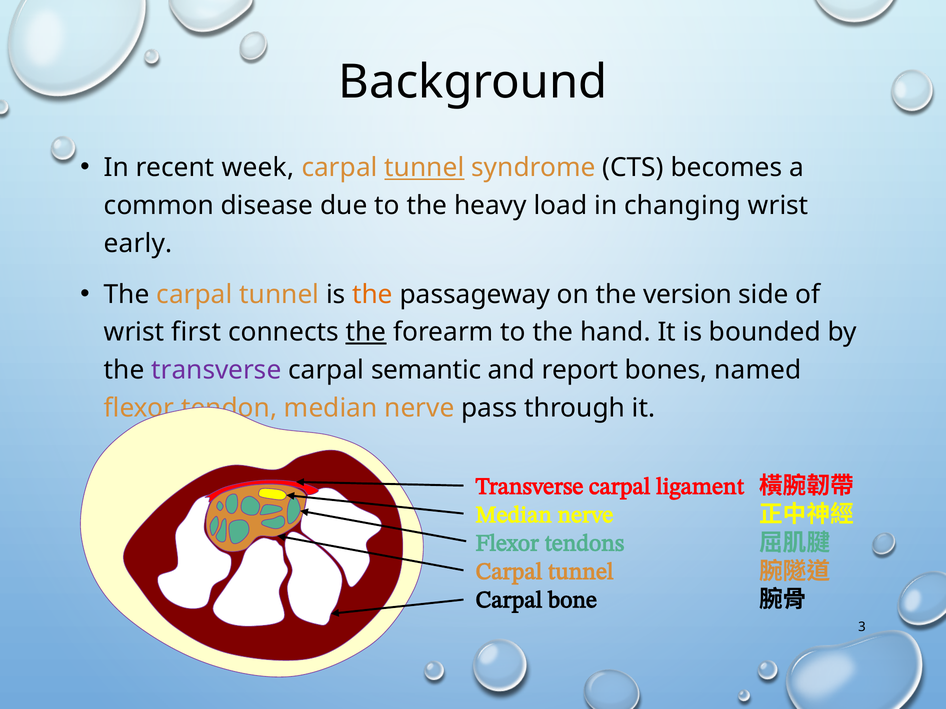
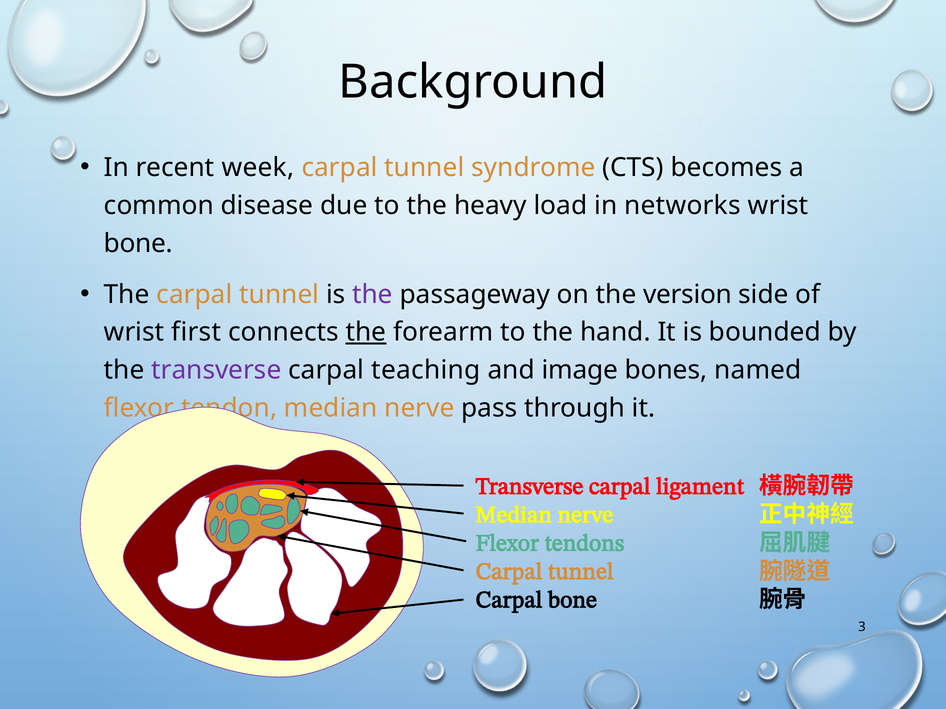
tunnel at (424, 168) underline: present -> none
changing: changing -> networks
early at (138, 244): early -> bone
the at (373, 295) colour: orange -> purple
semantic: semantic -> teaching
report: report -> image
